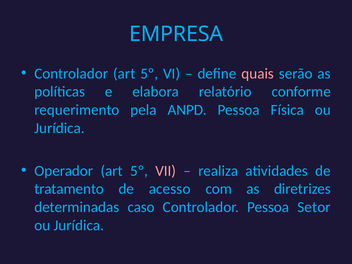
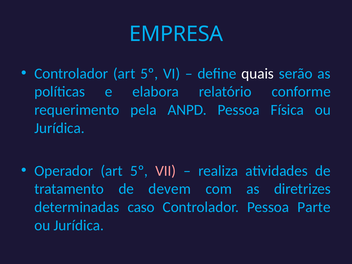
quais colour: pink -> white
acesso: acesso -> devem
Setor: Setor -> Parte
